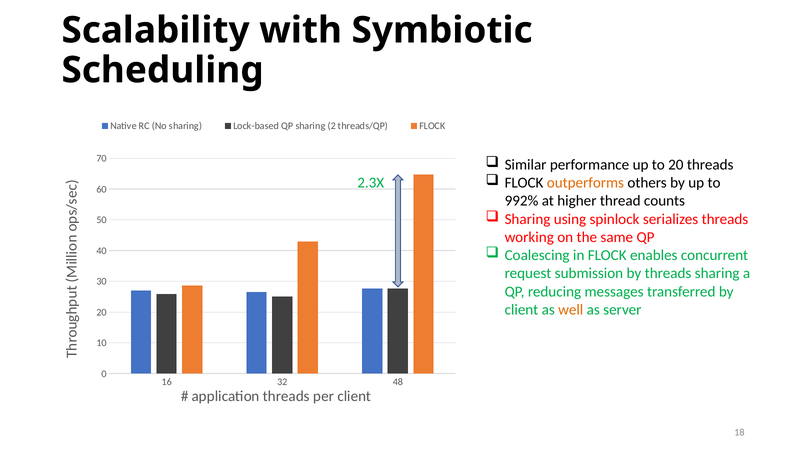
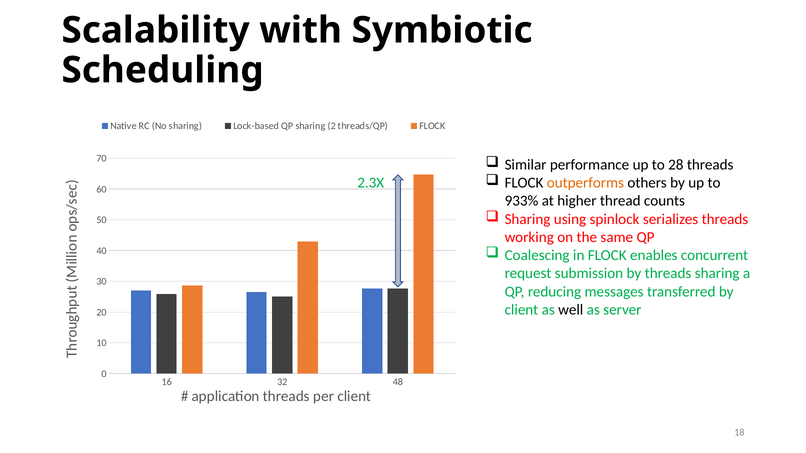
to 20: 20 -> 28
992%: 992% -> 933%
well colour: orange -> black
